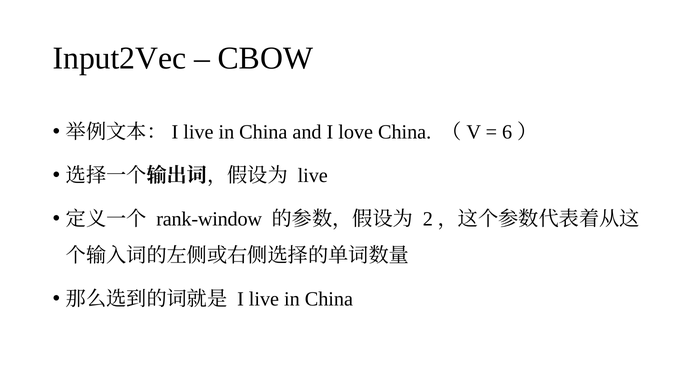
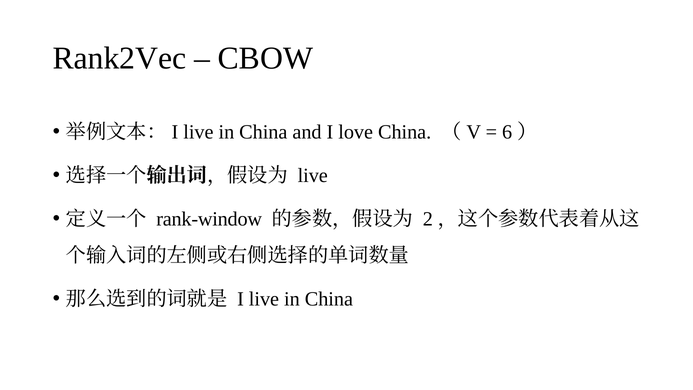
Input2Vec: Input2Vec -> Rank2Vec
